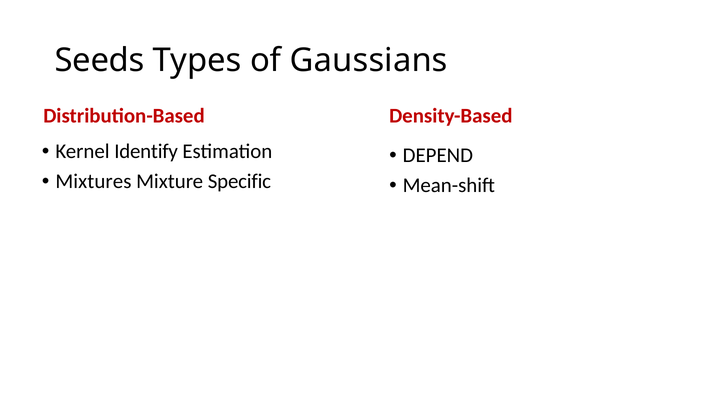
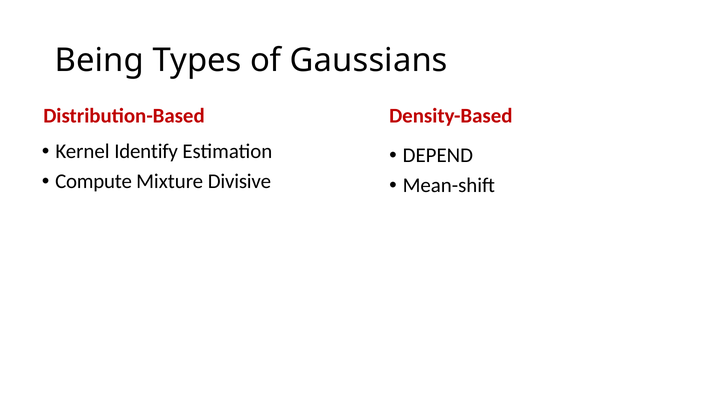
Seeds: Seeds -> Being
Mixtures: Mixtures -> Compute
Specific: Specific -> Divisive
